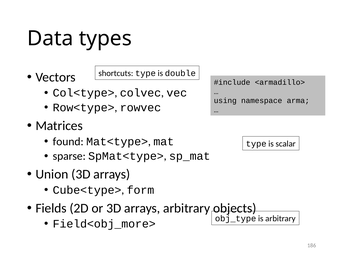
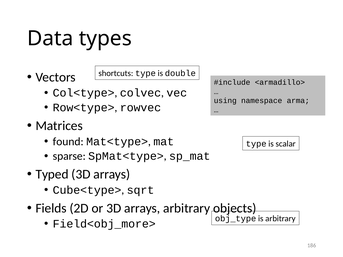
Union: Union -> Typed
form: form -> sqrt
